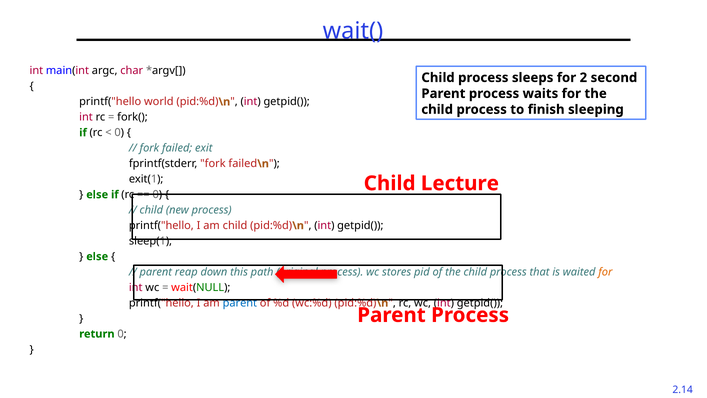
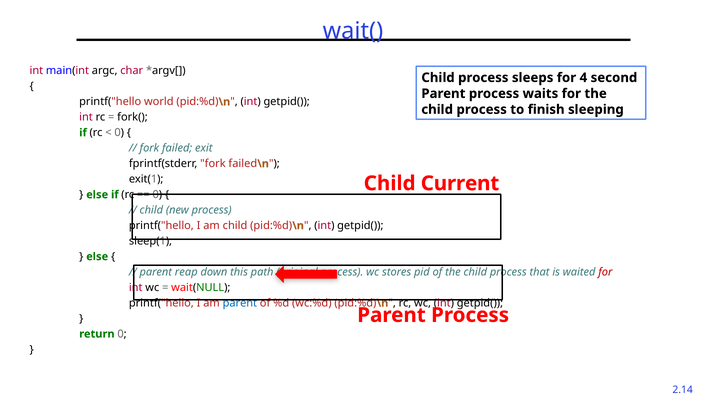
2: 2 -> 4
Lecture: Lecture -> Current
for at (605, 272) colour: orange -> red
